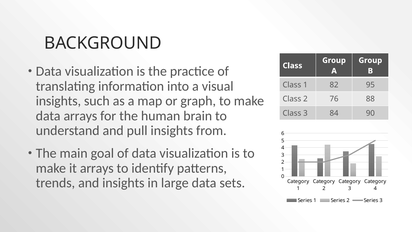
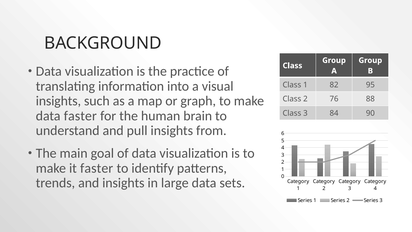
data arrays: arrays -> faster
it arrays: arrays -> faster
